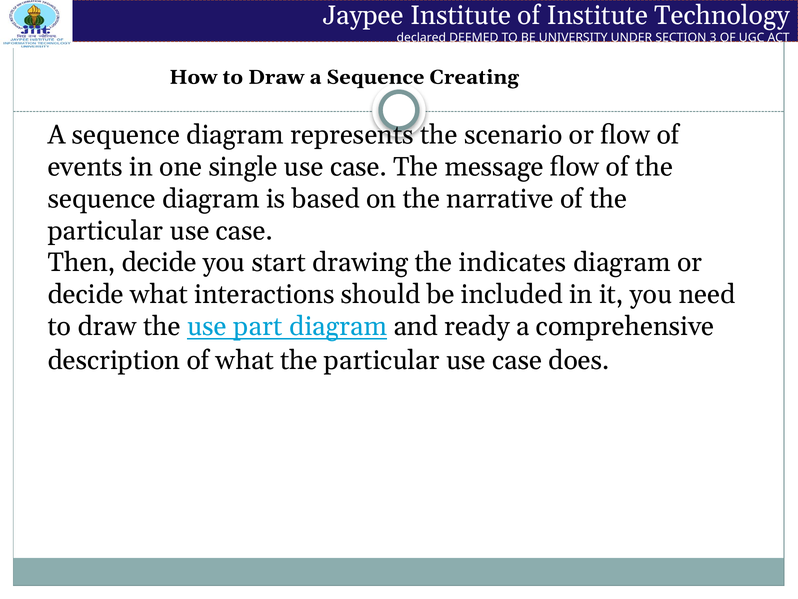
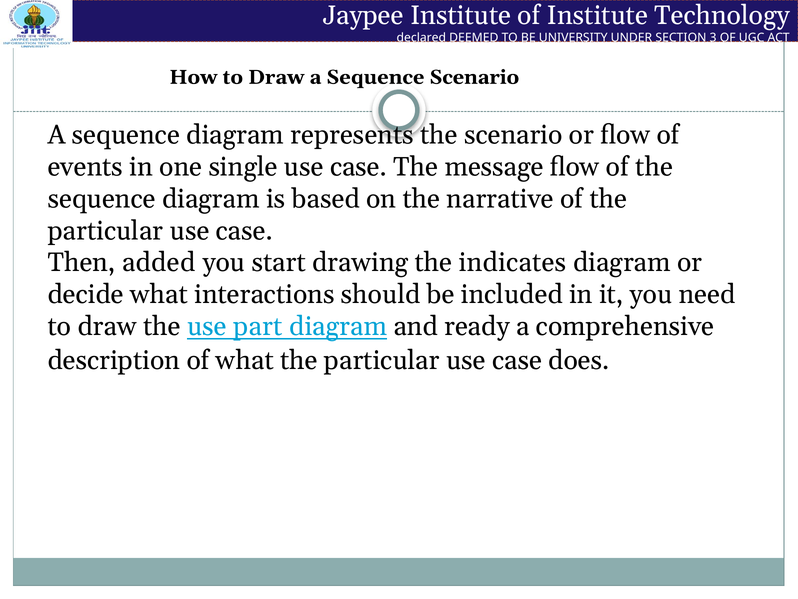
Sequence Creating: Creating -> Scenario
Then decide: decide -> added
